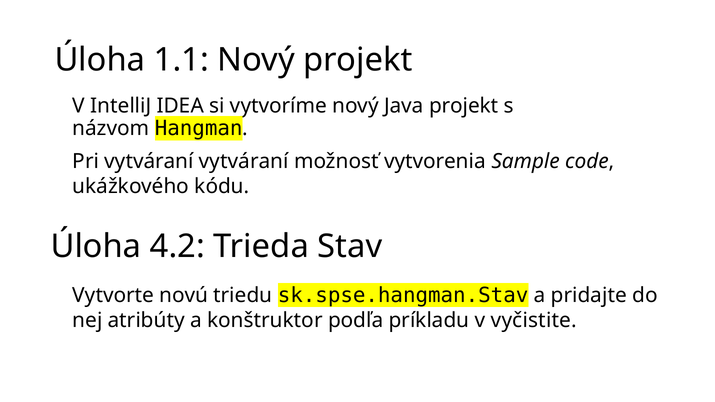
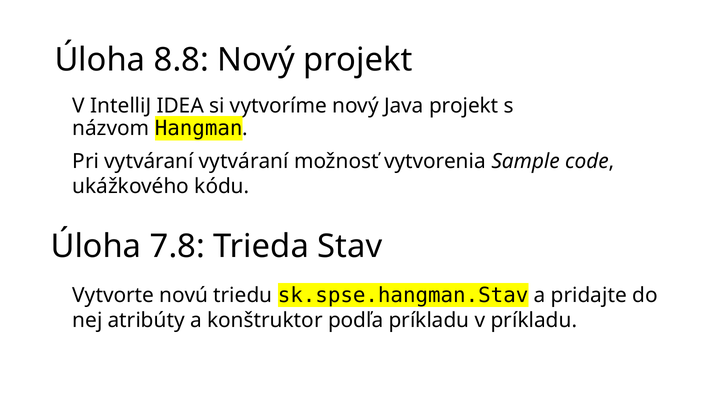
1.1: 1.1 -> 8.8
4.2: 4.2 -> 7.8
v vyčistite: vyčistite -> príkladu
